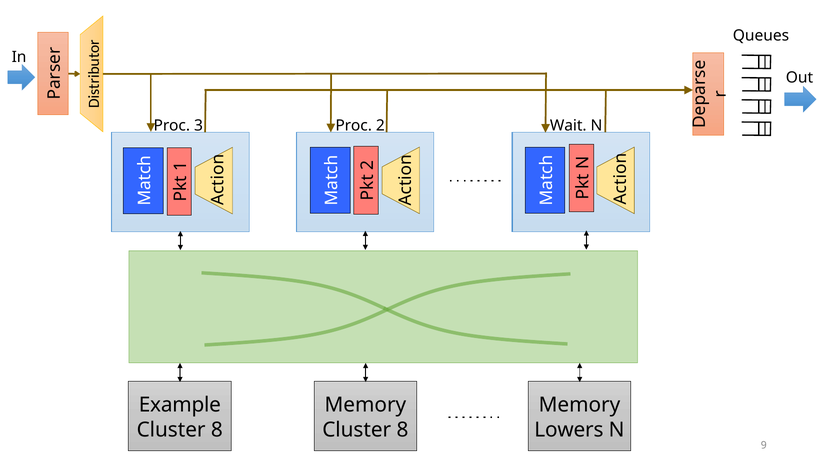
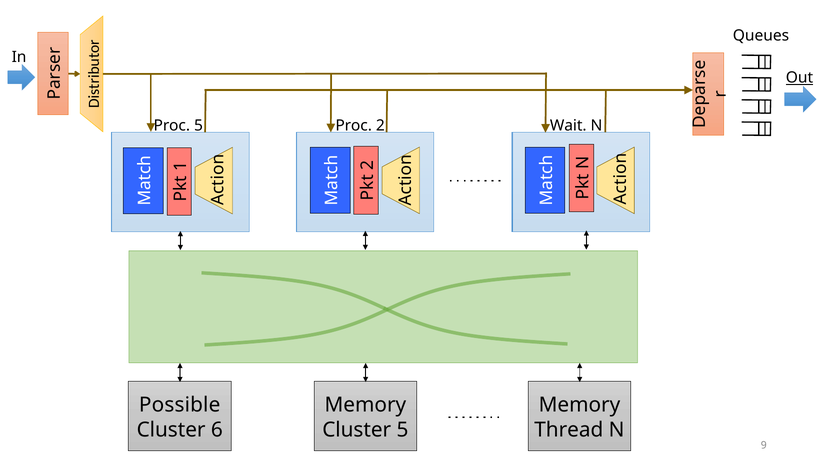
Out underline: none -> present
Proc 3: 3 -> 5
Example: Example -> Possible
8 at (217, 430): 8 -> 6
8 at (403, 430): 8 -> 5
Lowers: Lowers -> Thread
